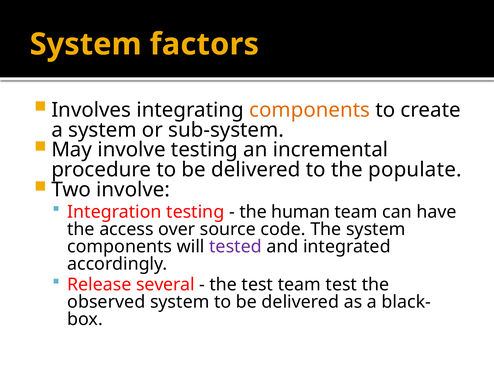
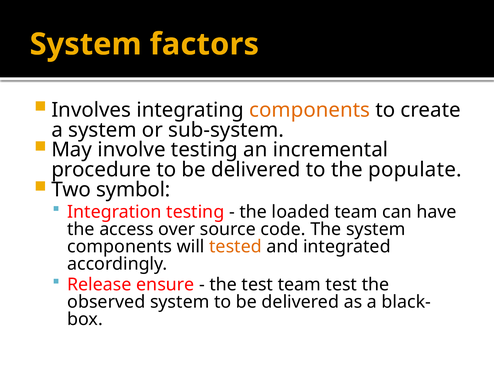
Two involve: involve -> symbol
human: human -> loaded
tested colour: purple -> orange
several: several -> ensure
